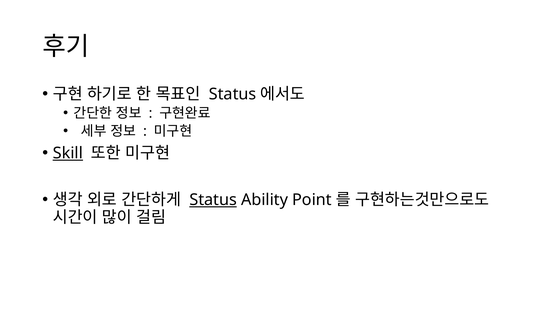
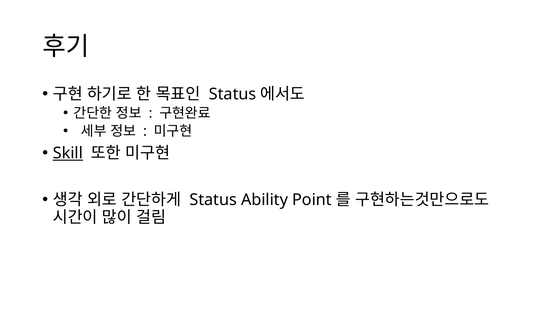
Status at (213, 200) underline: present -> none
